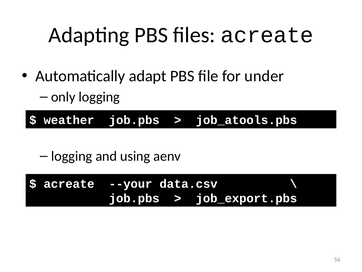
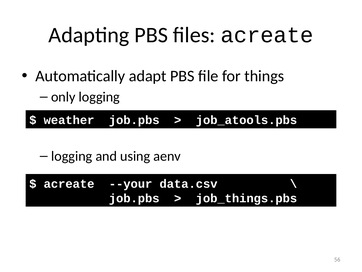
under: under -> things
job_export.pbs: job_export.pbs -> job_things.pbs
